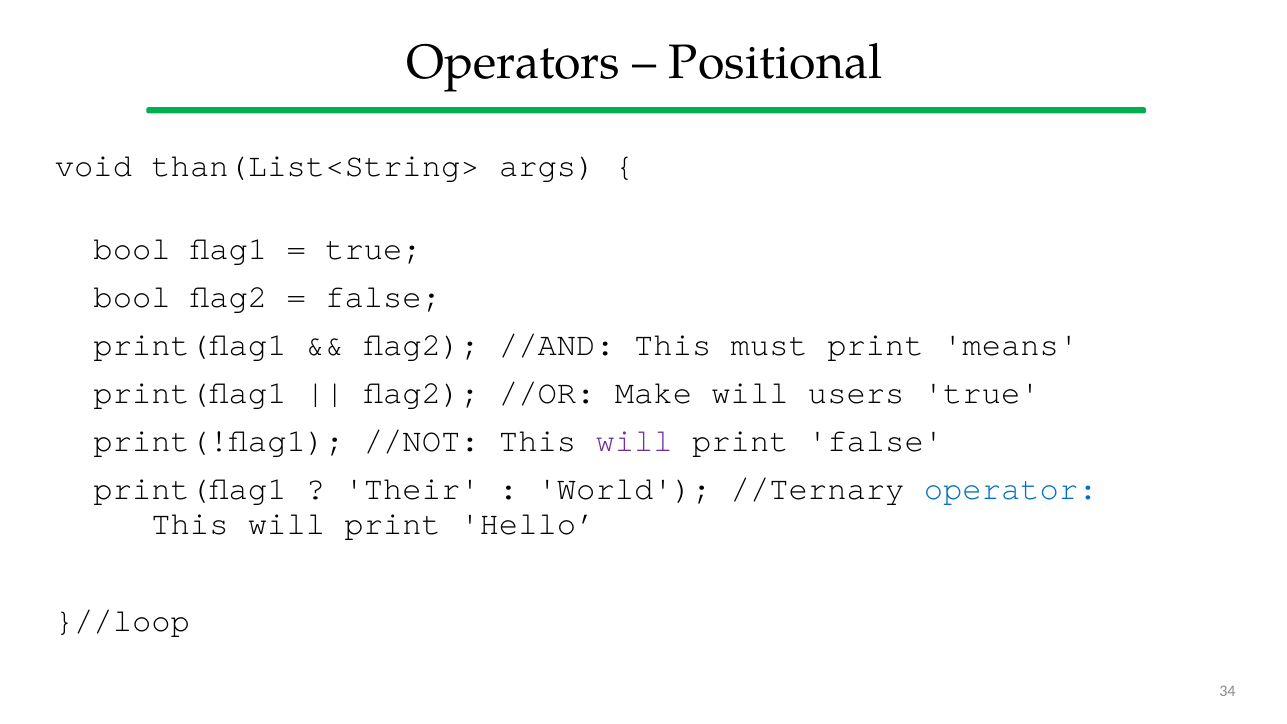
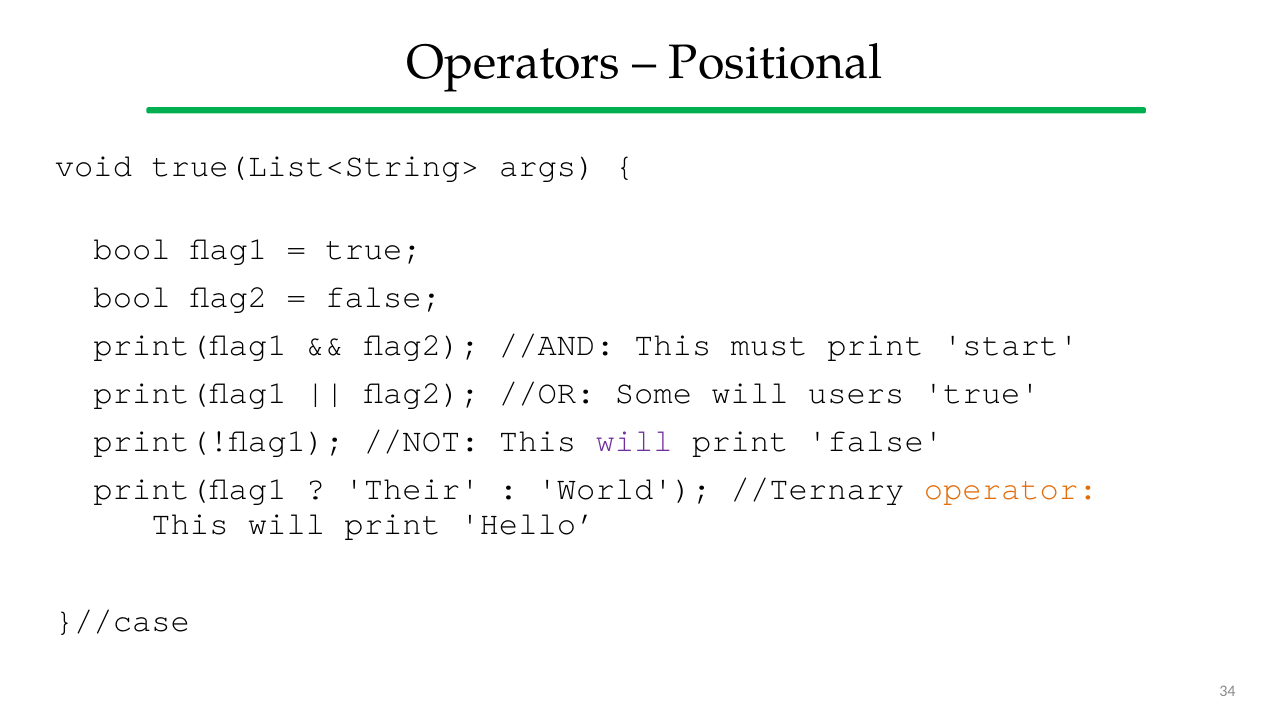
than(List<String>: than(List<String> -> true(List<String>
means: means -> start
Make: Make -> Some
operator colour: blue -> orange
}//loop: }//loop -> }//case
